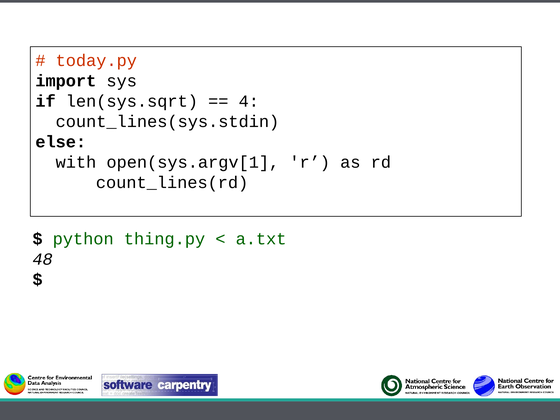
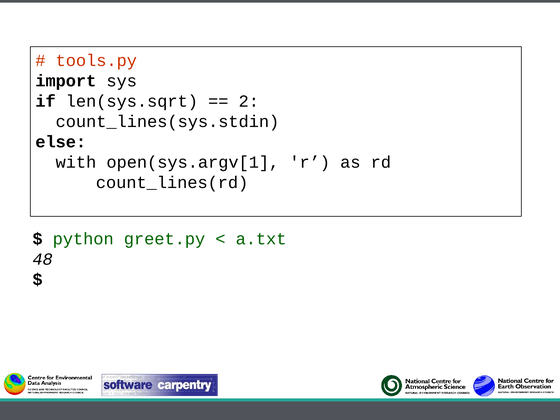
today.py: today.py -> tools.py
4: 4 -> 2
thing.py: thing.py -> greet.py
